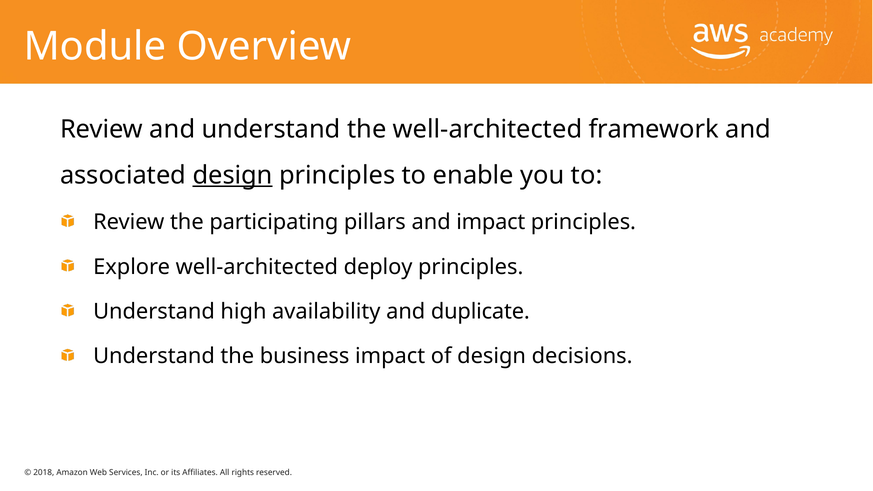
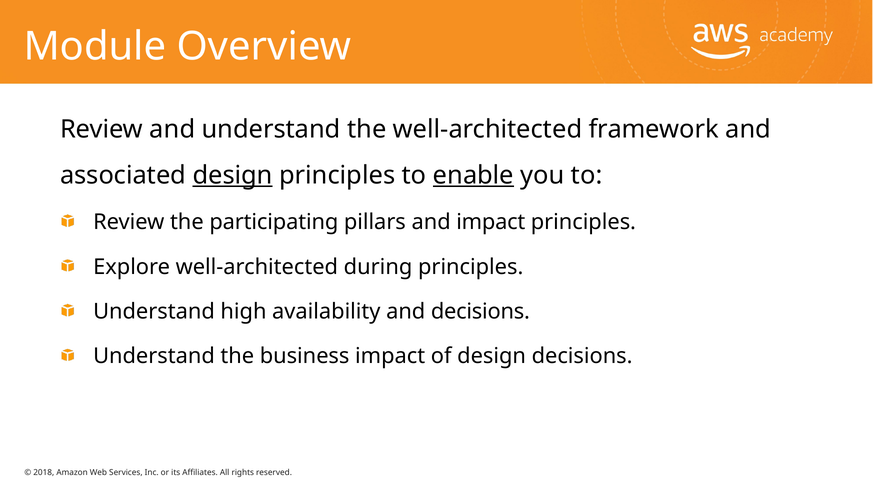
enable underline: none -> present
deploy: deploy -> during
and duplicate: duplicate -> decisions
